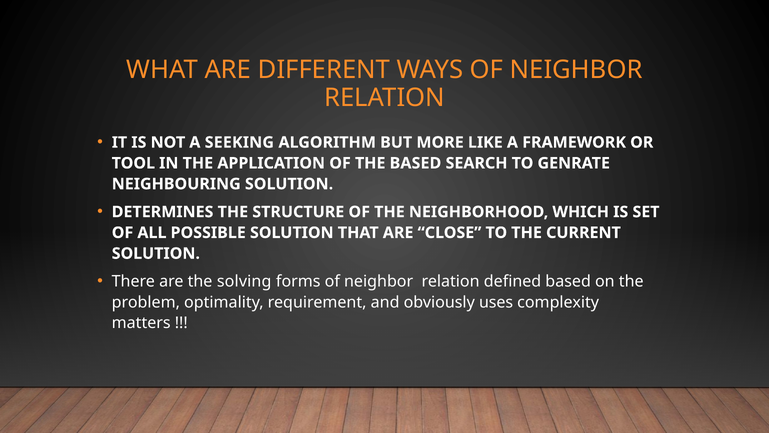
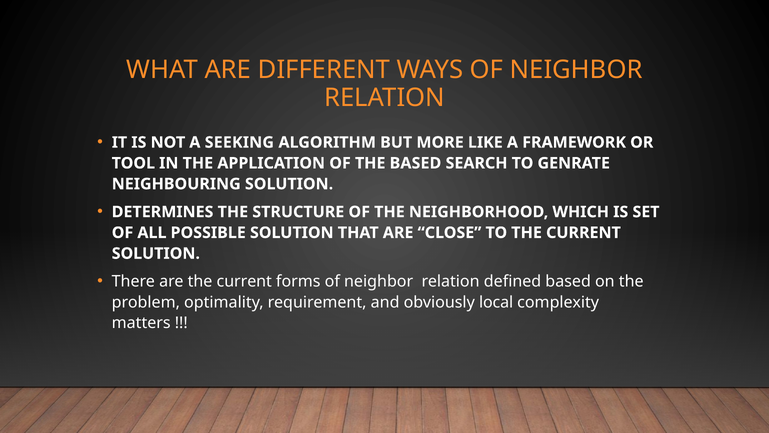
are the solving: solving -> current
uses: uses -> local
